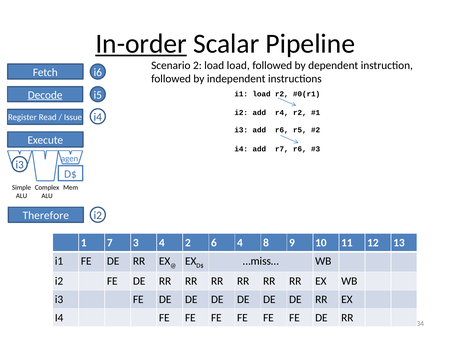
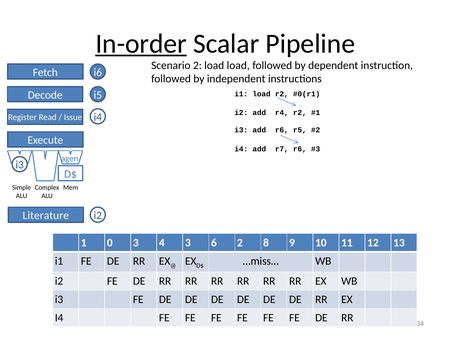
Decode underline: present -> none
Therefore: Therefore -> Literature
7: 7 -> 0
4 2: 2 -> 3
6 4: 4 -> 2
